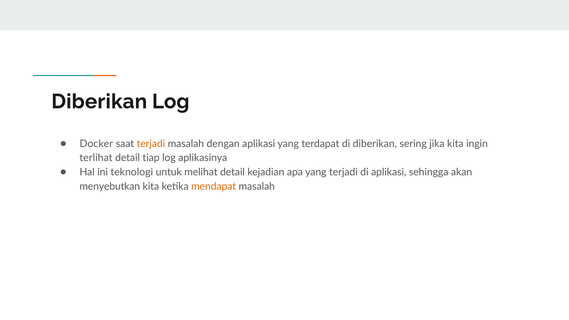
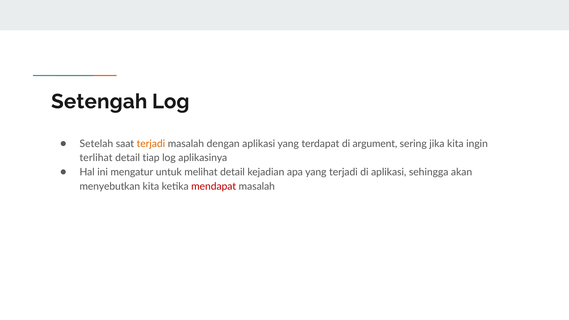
Diberikan at (99, 102): Diberikan -> Setengah
Docker: Docker -> Setelah
di diberikan: diberikan -> argument
teknologi: teknologi -> mengatur
mendapat colour: orange -> red
